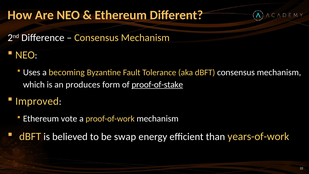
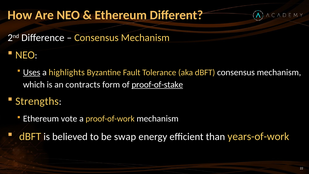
Uses underline: none -> present
becoming: becoming -> highlights
produces: produces -> contracts
Improved: Improved -> Strengths
